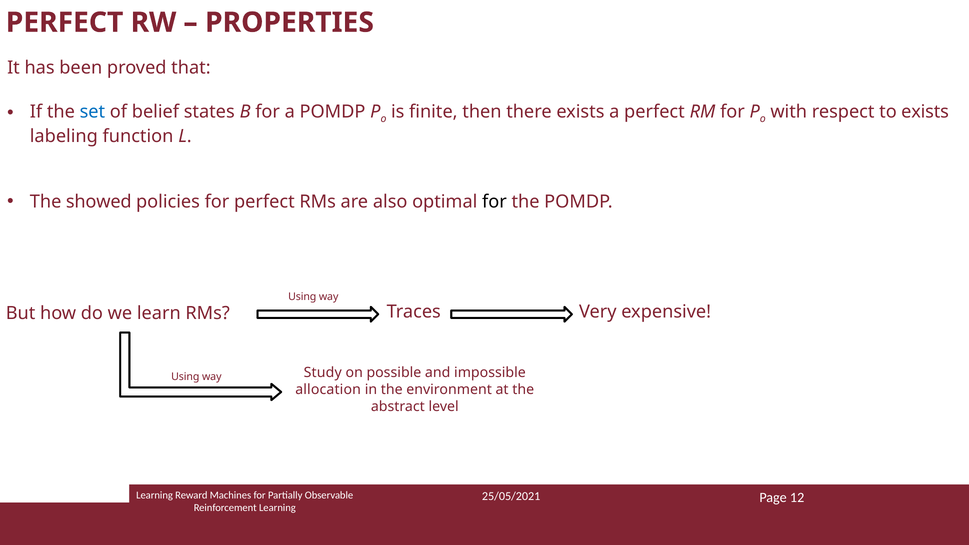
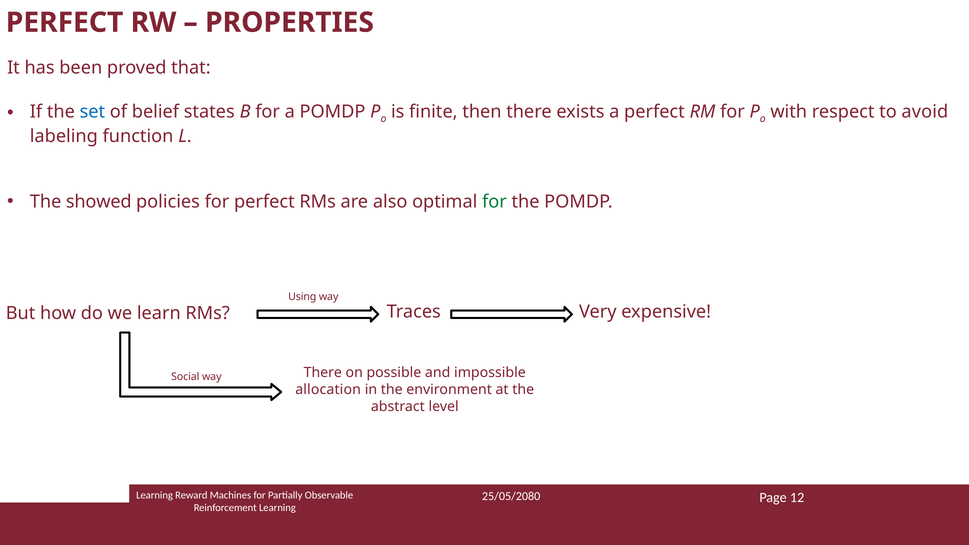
to exists: exists -> avoid
for at (494, 202) colour: black -> green
Study at (323, 373): Study -> There
Using at (185, 377): Using -> Social
25/05/2021: 25/05/2021 -> 25/05/2080
